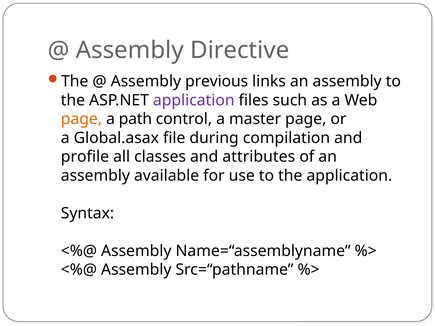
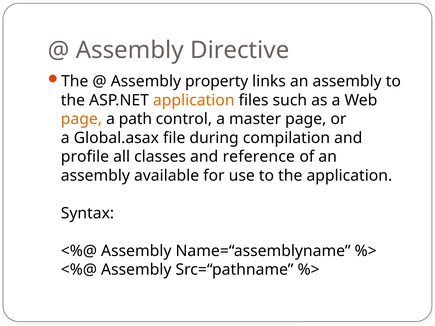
previous: previous -> property
application at (194, 100) colour: purple -> orange
attributes: attributes -> reference
